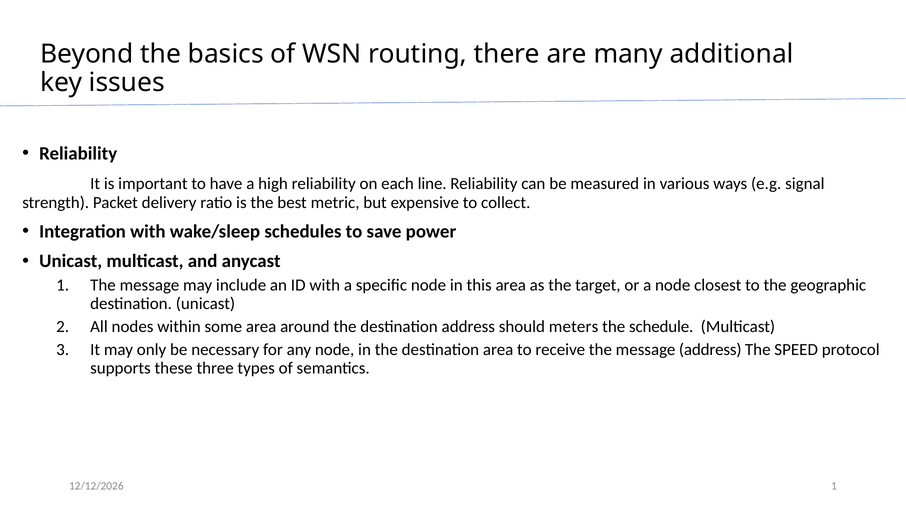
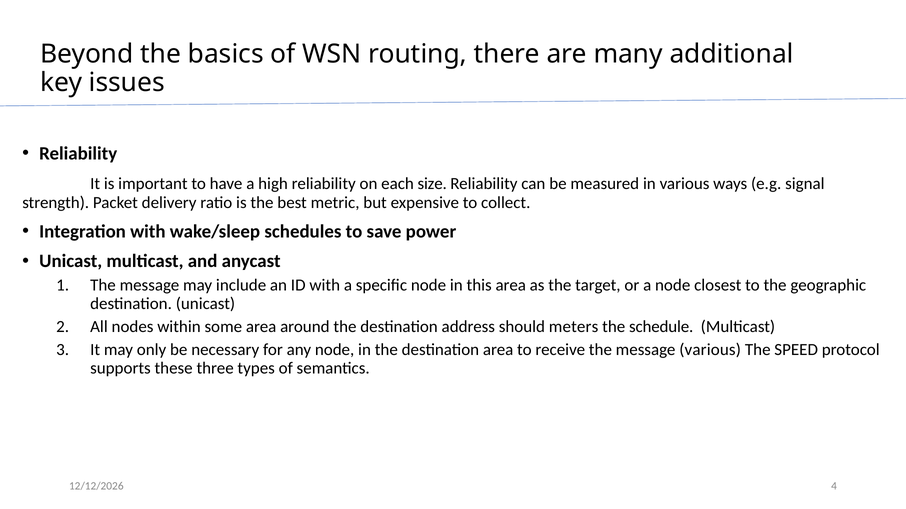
line: line -> size
message address: address -> various
1 at (834, 487): 1 -> 4
